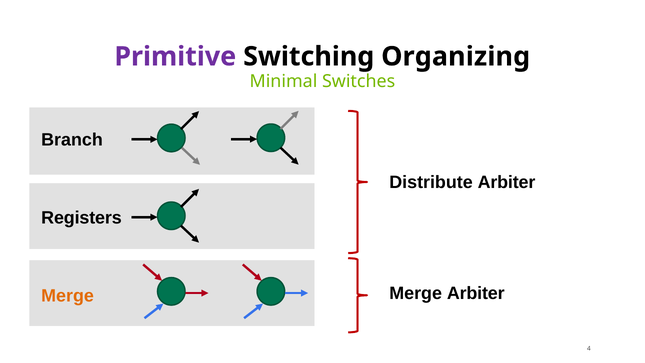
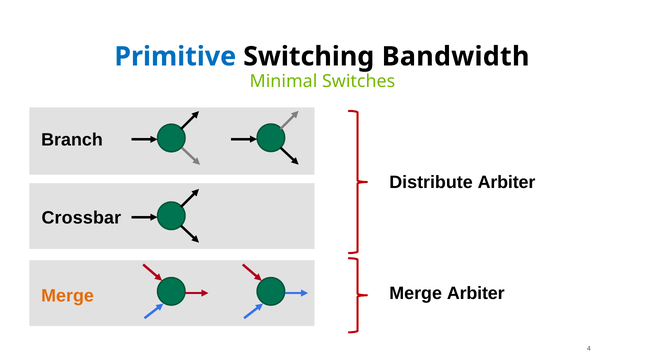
Primitive colour: purple -> blue
Organizing: Organizing -> Bandwidth
Registers: Registers -> Crossbar
